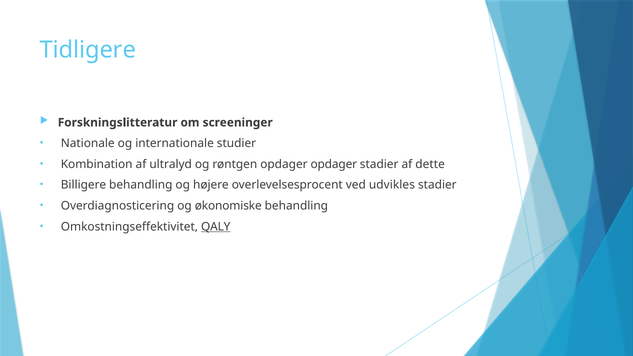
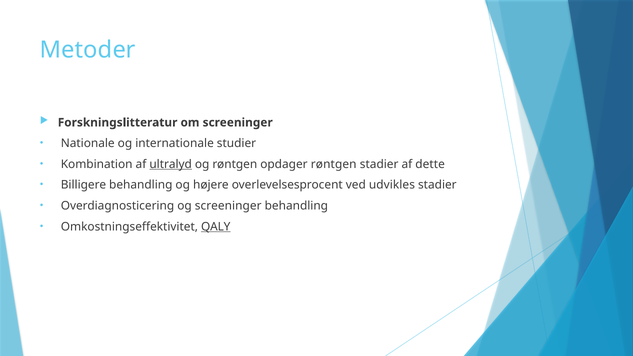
Tidligere: Tidligere -> Metoder
ultralyd underline: none -> present
opdager opdager: opdager -> røntgen
og økonomiske: økonomiske -> screeninger
